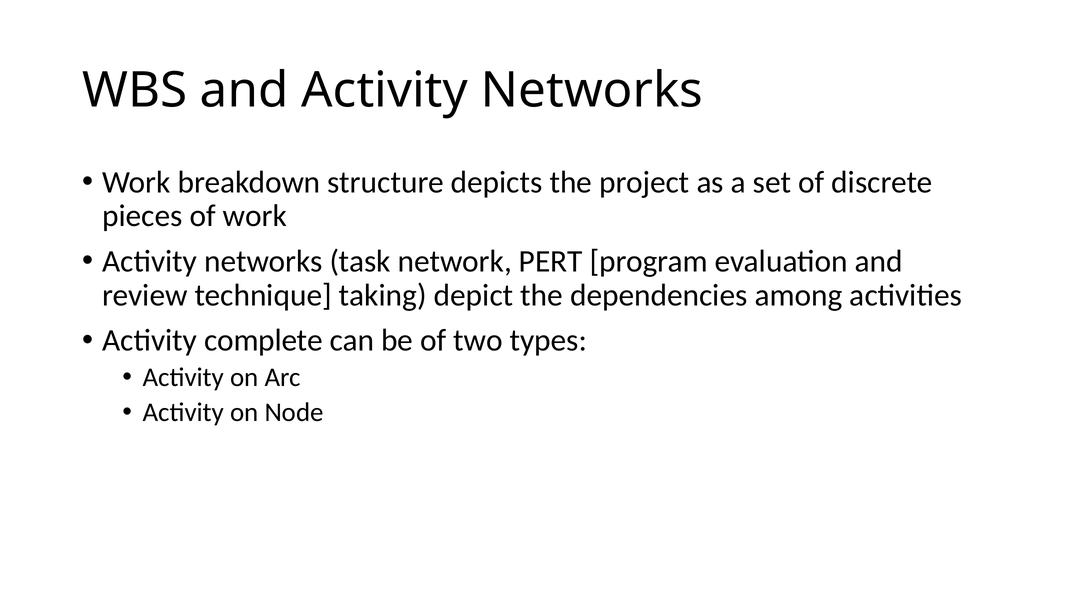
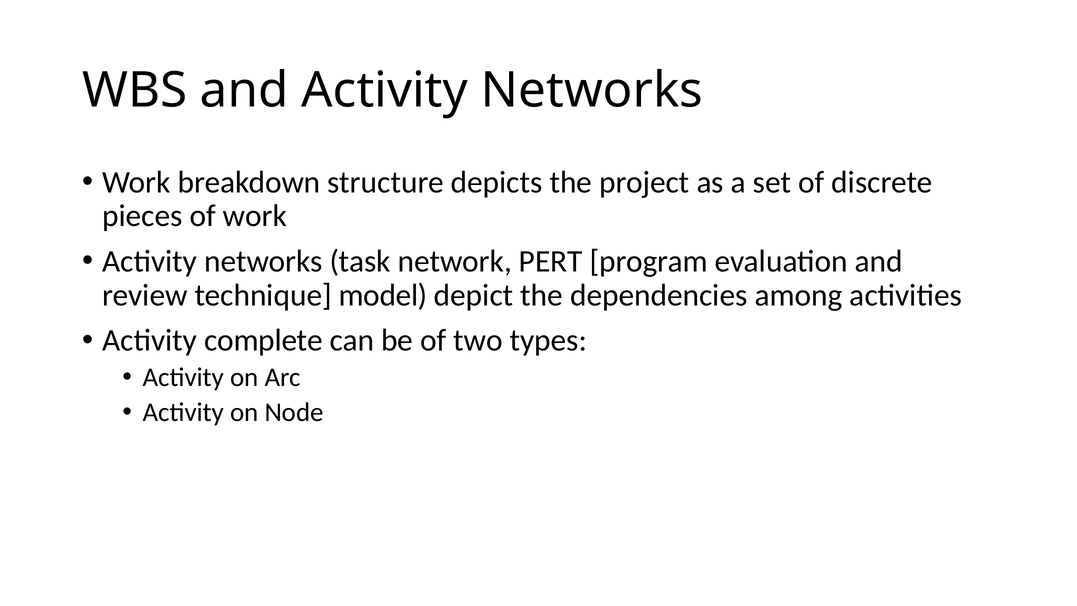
taking: taking -> model
